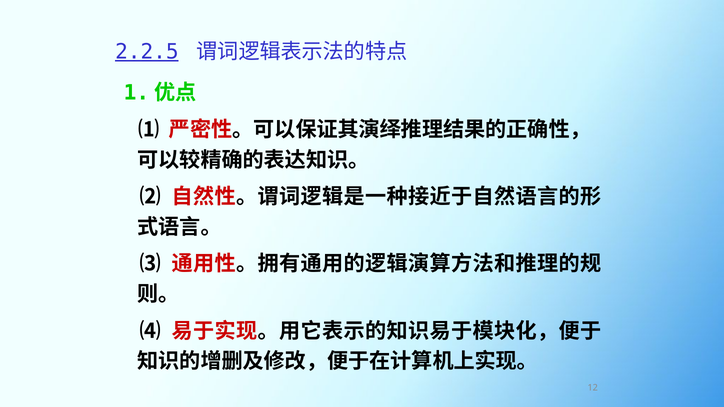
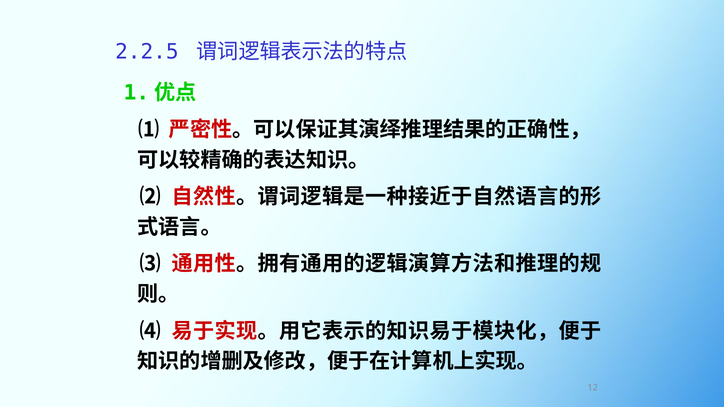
2.2.5 underline: present -> none
